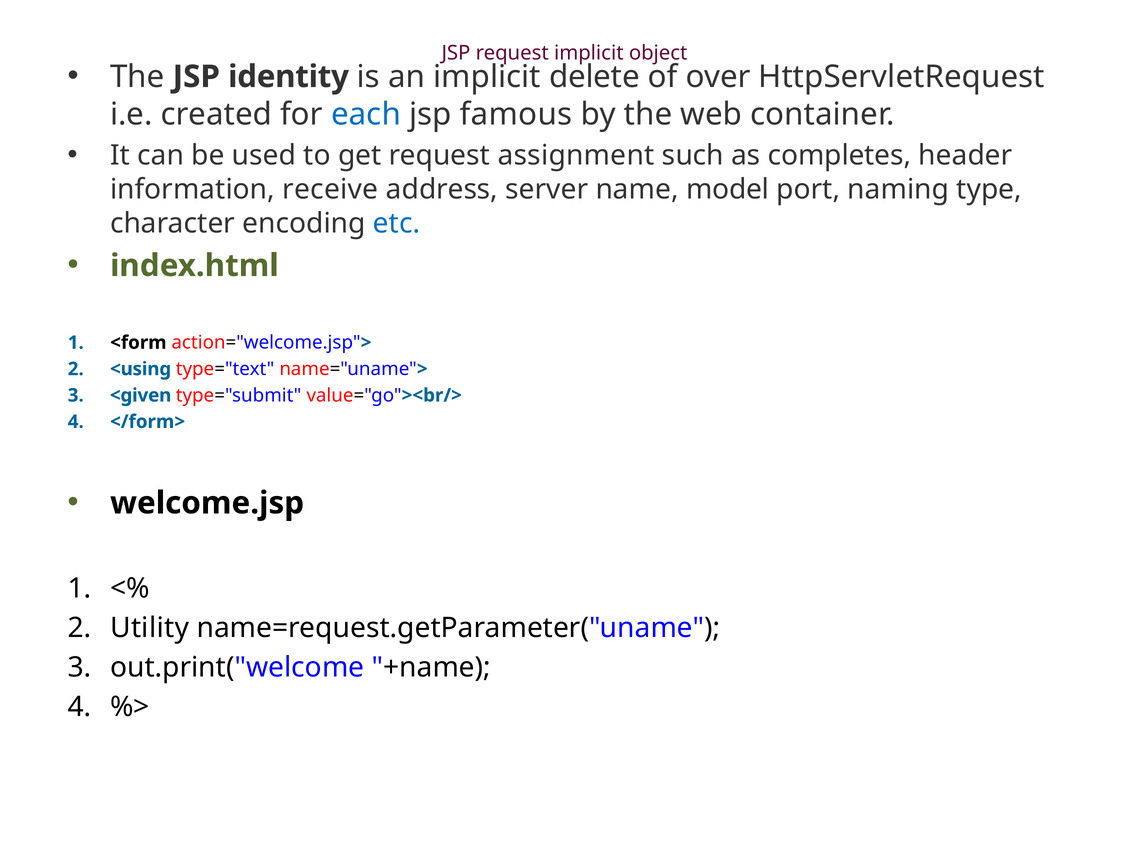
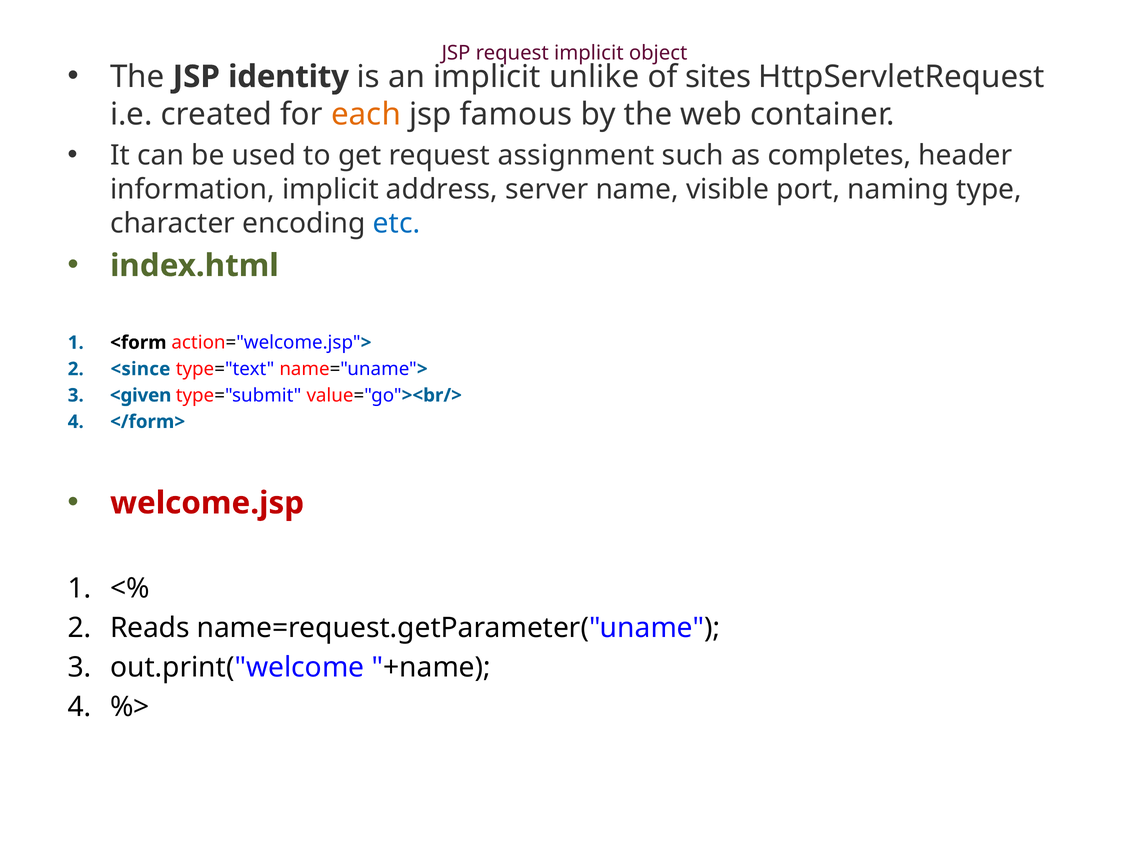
delete: delete -> unlike
over: over -> sites
each colour: blue -> orange
information receive: receive -> implicit
model: model -> visible
<using: <using -> <since
welcome.jsp colour: black -> red
Utility: Utility -> Reads
